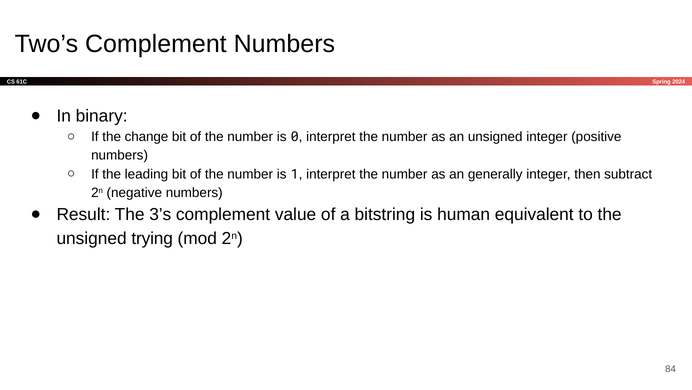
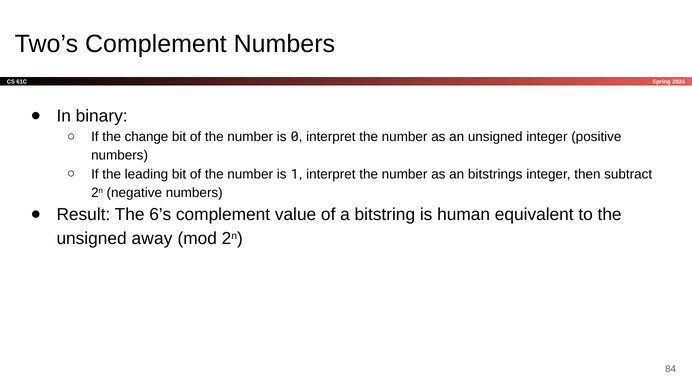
generally: generally -> bitstrings
3’s: 3’s -> 6’s
trying: trying -> away
